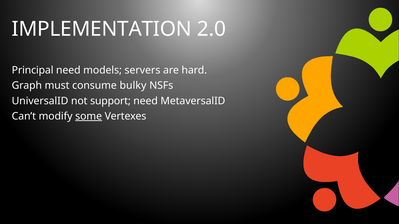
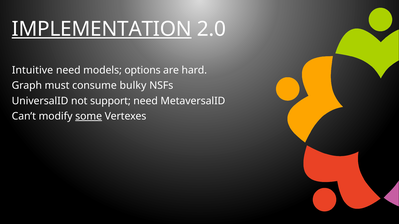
IMPLEMENTATION underline: none -> present
Principal: Principal -> Intuitive
servers: servers -> options
